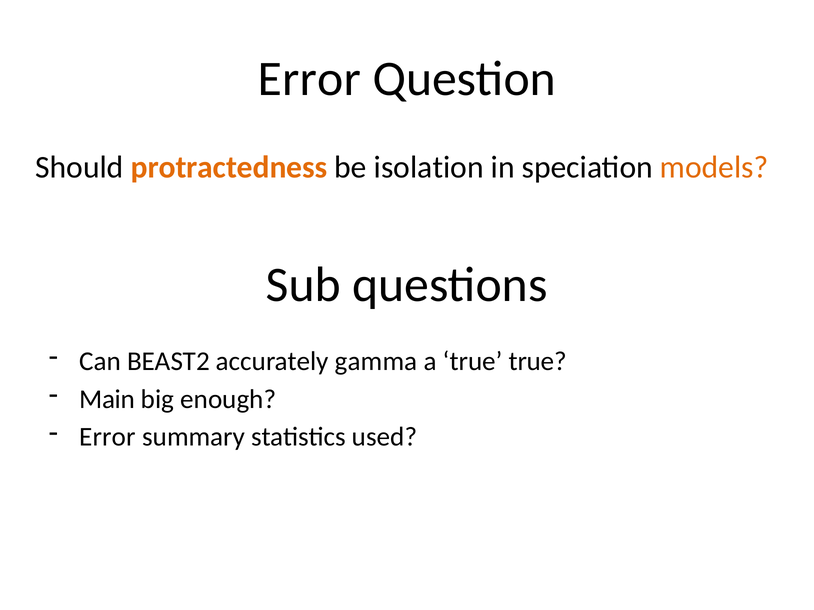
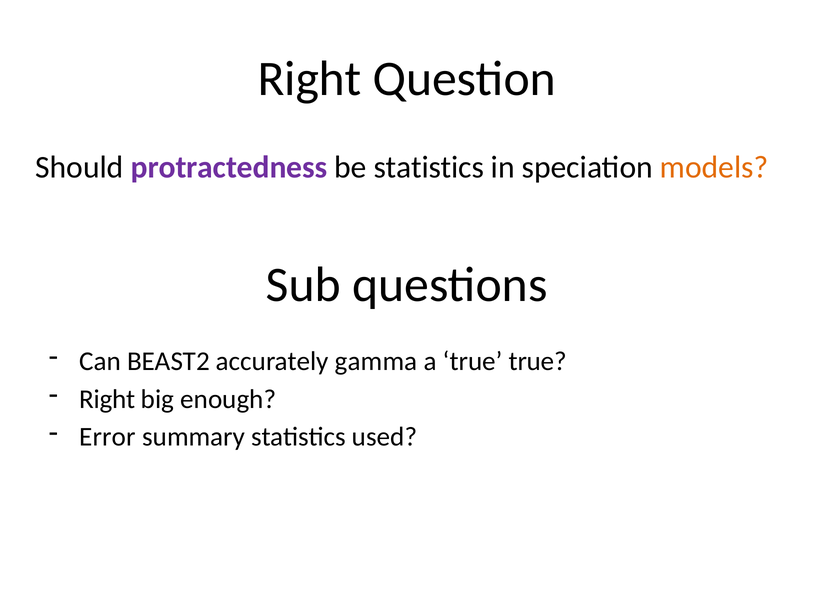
Error at (309, 79): Error -> Right
protractedness colour: orange -> purple
be isolation: isolation -> statistics
Main at (107, 399): Main -> Right
